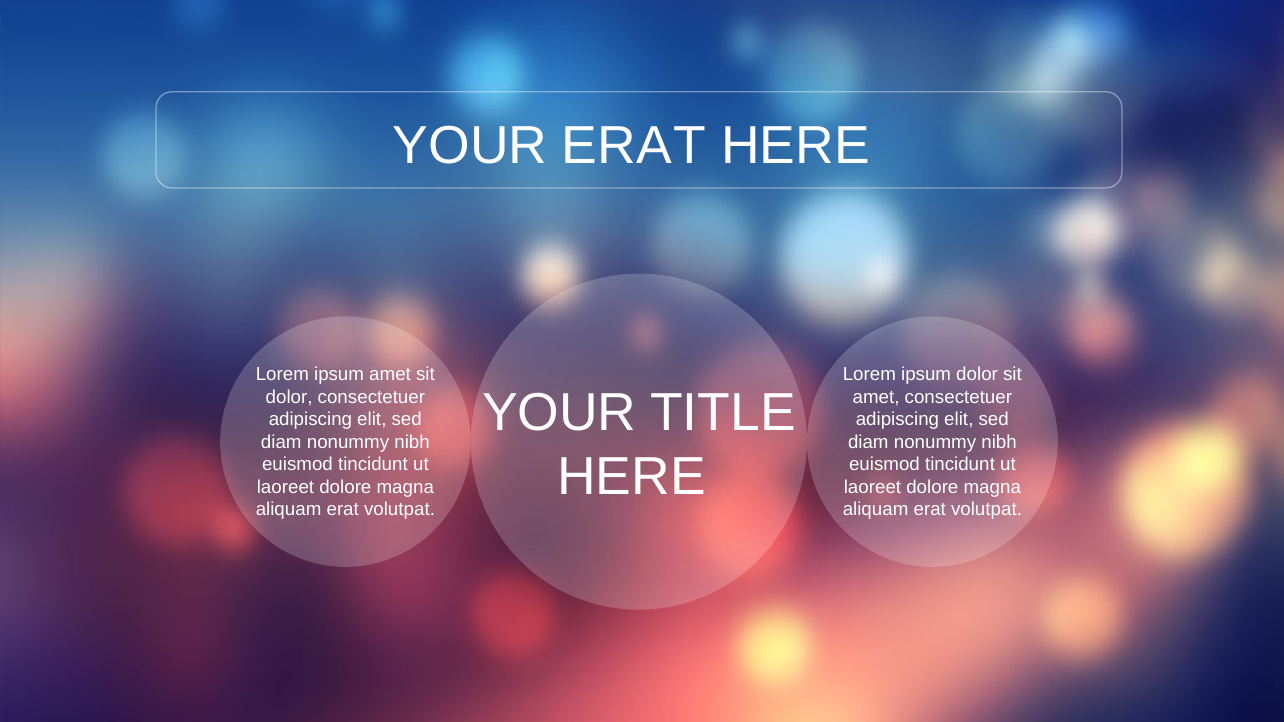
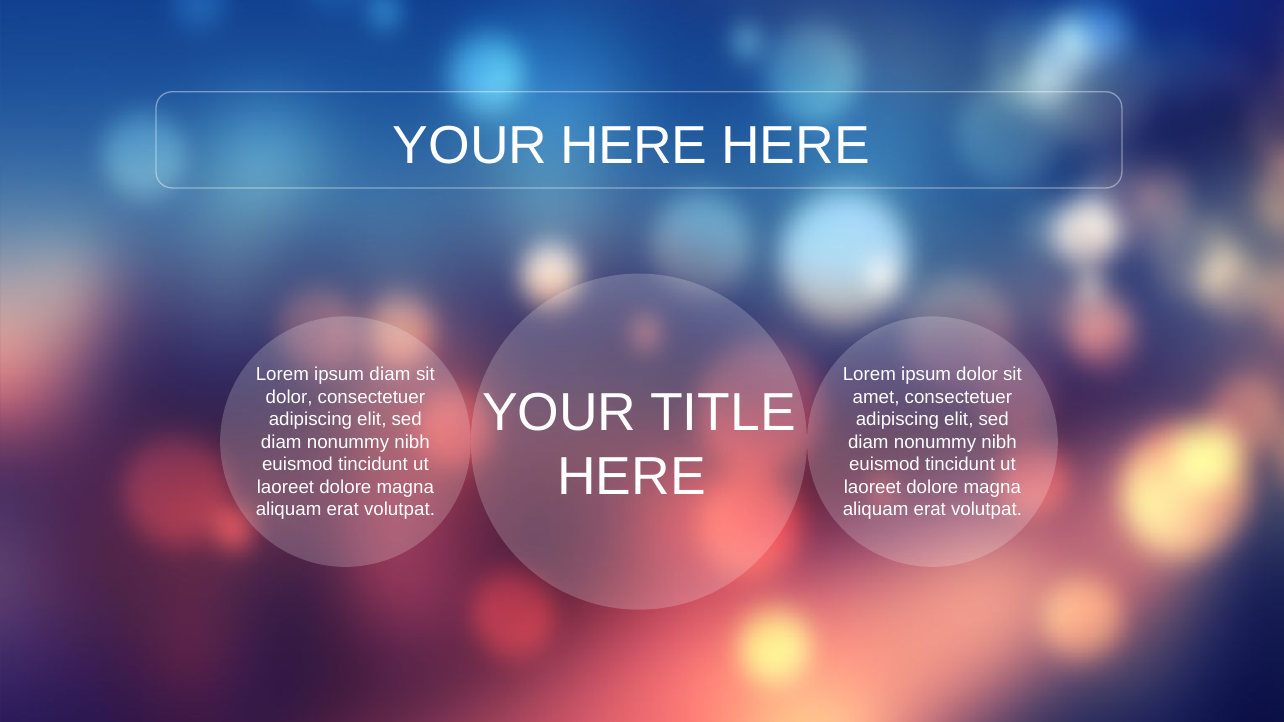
YOUR ERAT: ERAT -> HERE
ipsum amet: amet -> diam
